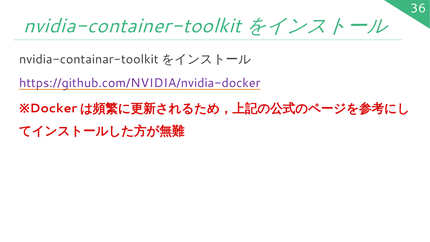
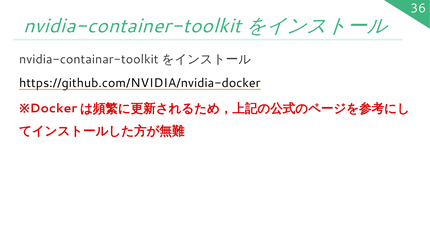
https://github.com/NVIDIA/nvidia-docker colour: purple -> black
